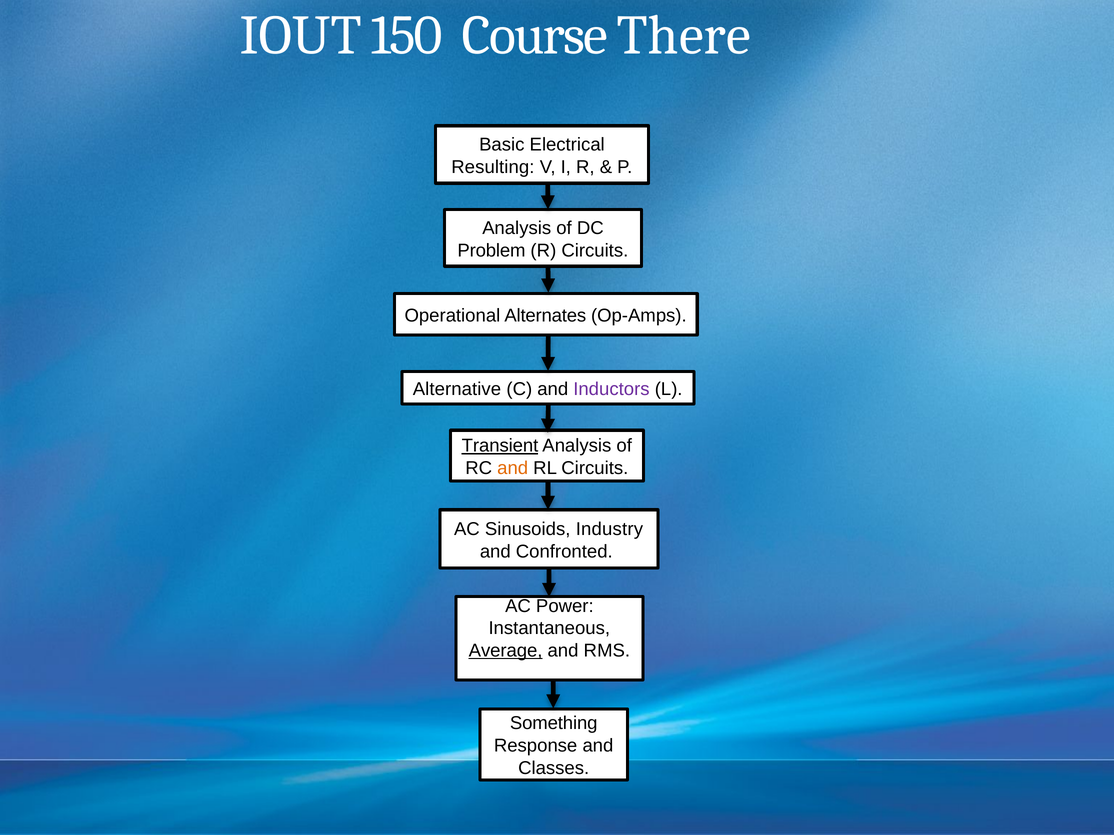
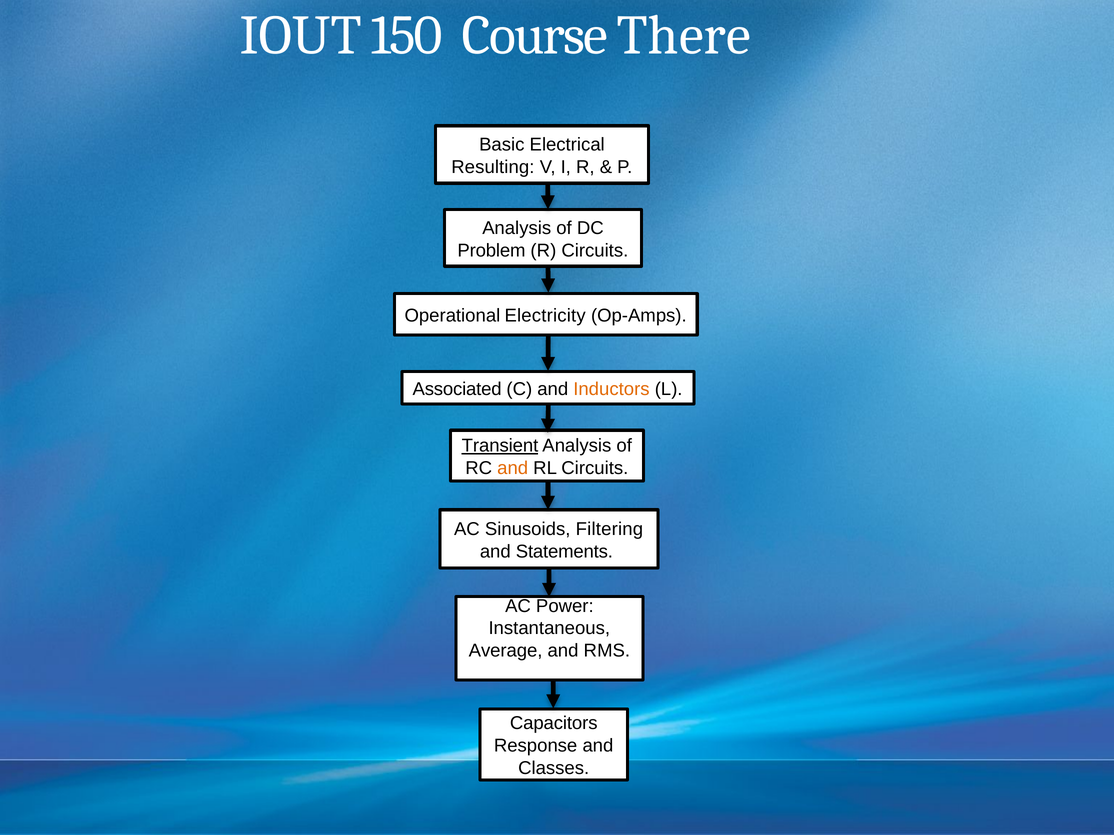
Alternates: Alternates -> Electricity
Alternative: Alternative -> Associated
Inductors colour: purple -> orange
Industry: Industry -> Filtering
Confronted: Confronted -> Statements
Average underline: present -> none
Something: Something -> Capacitors
